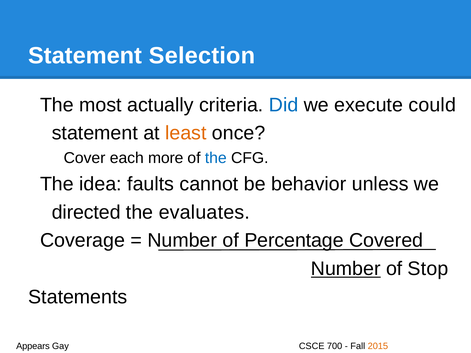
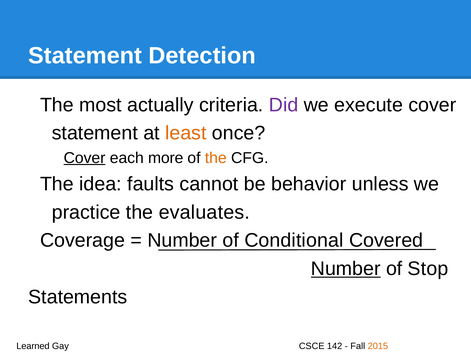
Selection: Selection -> Detection
Did colour: blue -> purple
execute could: could -> cover
Cover at (85, 158) underline: none -> present
the at (216, 158) colour: blue -> orange
directed: directed -> practice
Percentage: Percentage -> Conditional
Appears: Appears -> Learned
700: 700 -> 142
